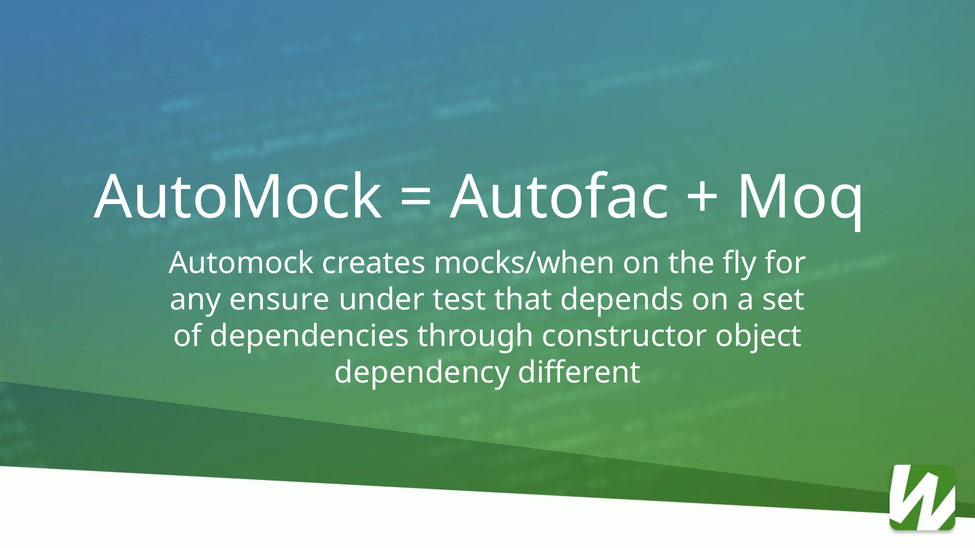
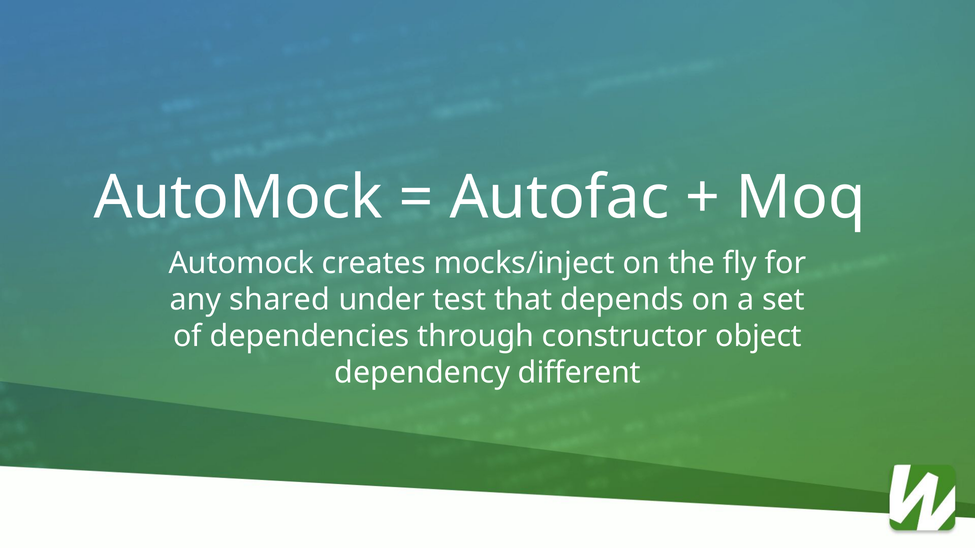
mocks/when: mocks/when -> mocks/inject
ensure: ensure -> shared
